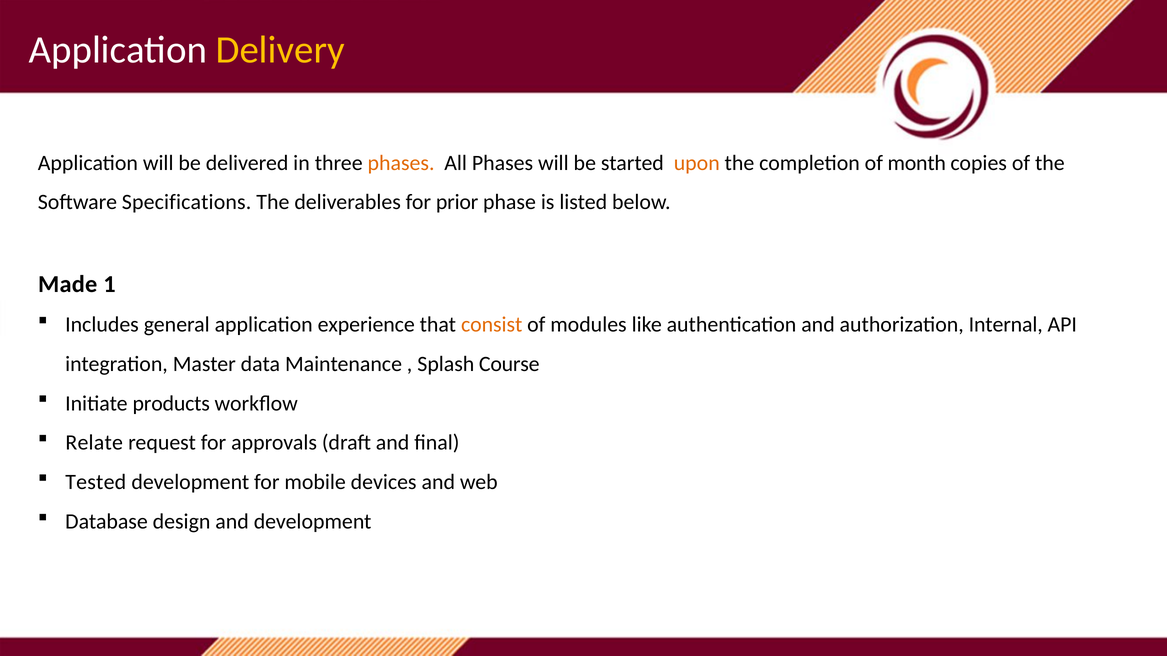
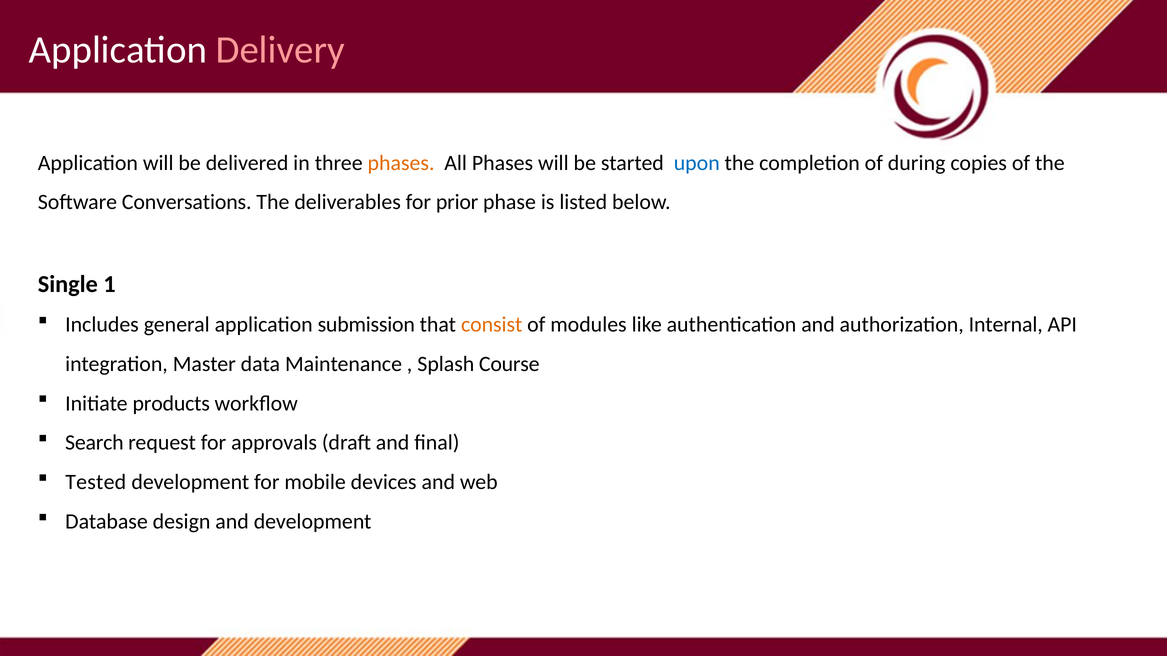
Delivery colour: yellow -> pink
upon colour: orange -> blue
month: month -> during
Specifications: Specifications -> Conversations
Made: Made -> Single
experience: experience -> submission
Relate: Relate -> Search
